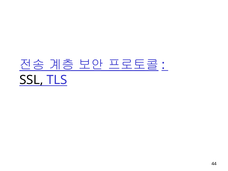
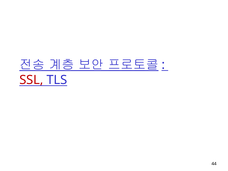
SSL colour: black -> red
